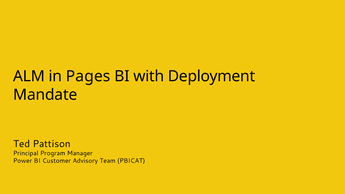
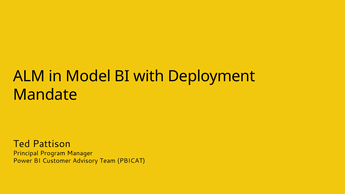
Pages: Pages -> Model
